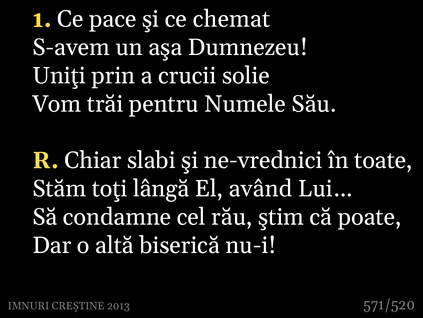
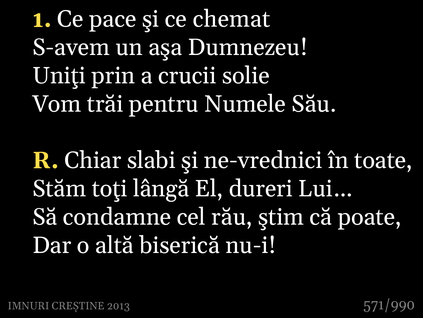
având: având -> dureri
571/520: 571/520 -> 571/990
